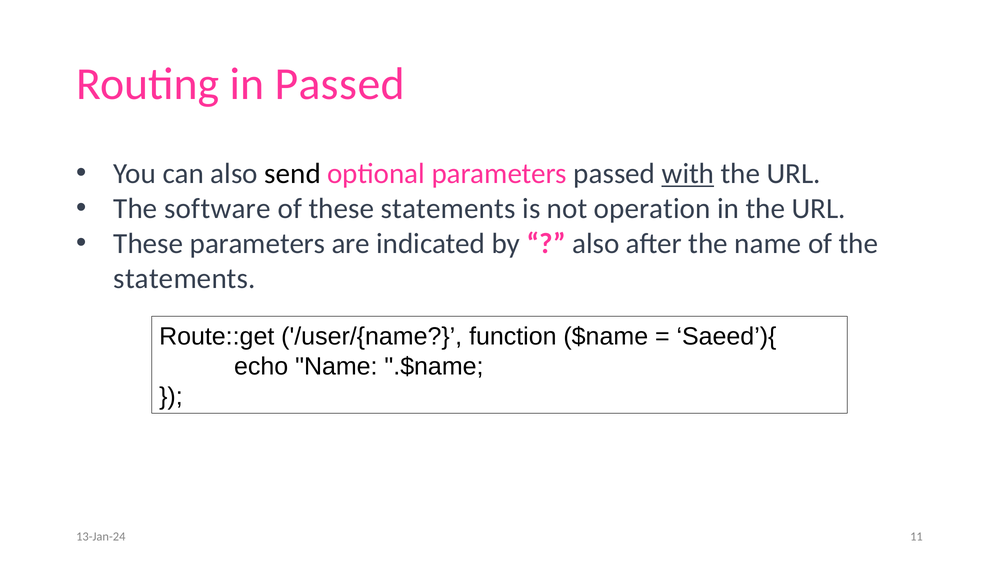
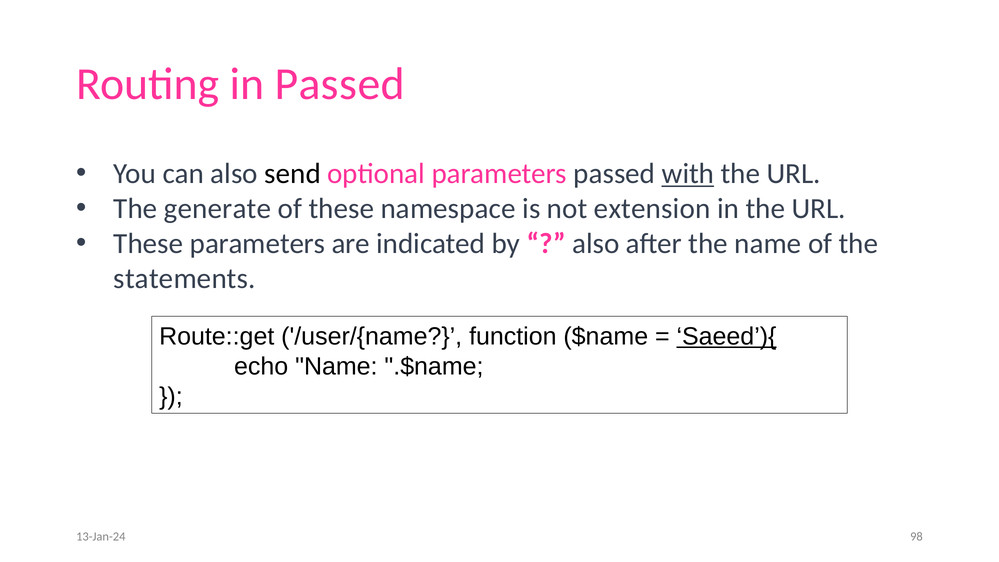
software: software -> generate
these statements: statements -> namespace
operation: operation -> extension
Saeed’){ underline: none -> present
11: 11 -> 98
